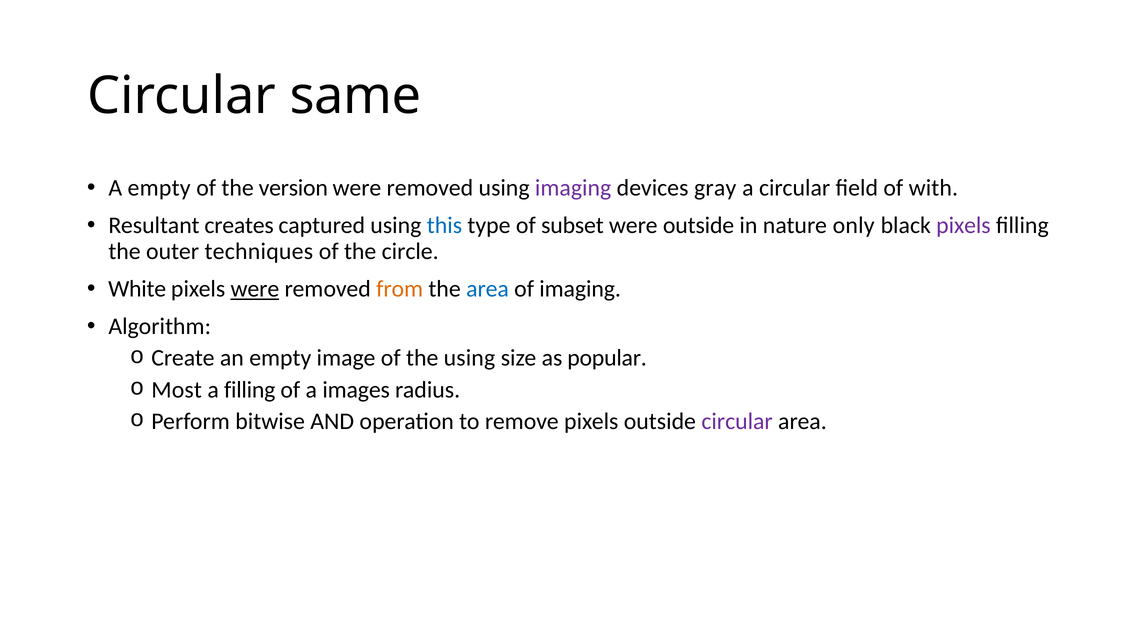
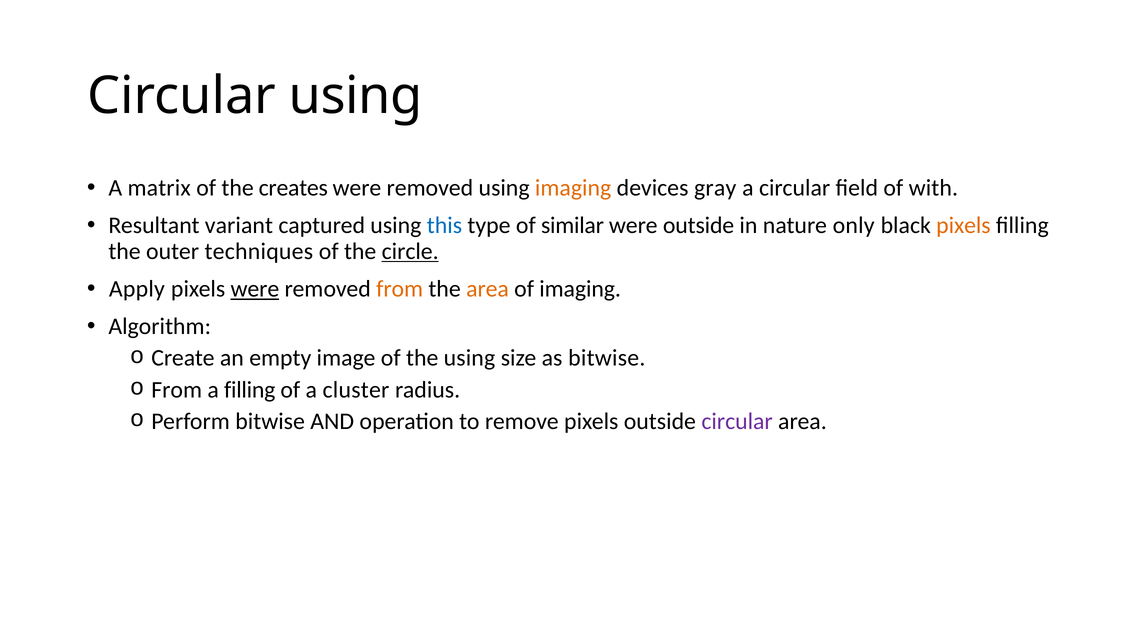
Circular same: same -> using
A empty: empty -> matrix
version: version -> creates
imaging at (573, 188) colour: purple -> orange
creates: creates -> variant
subset: subset -> similar
pixels at (963, 226) colour: purple -> orange
circle underline: none -> present
White: White -> Apply
area at (488, 289) colour: blue -> orange
as popular: popular -> bitwise
Most at (177, 390): Most -> From
images: images -> cluster
